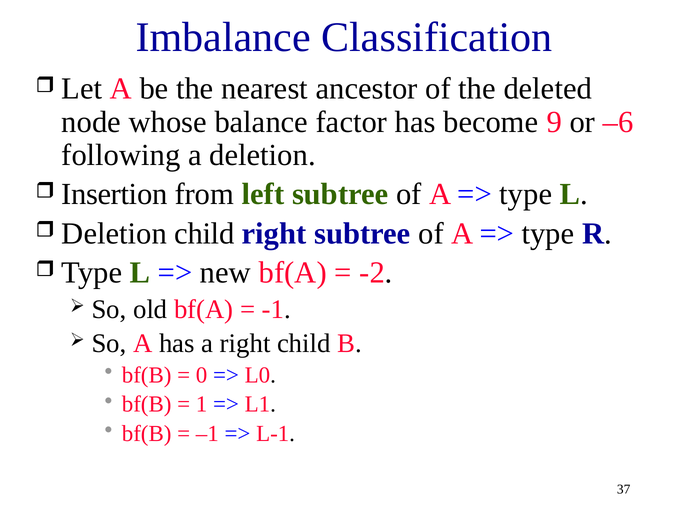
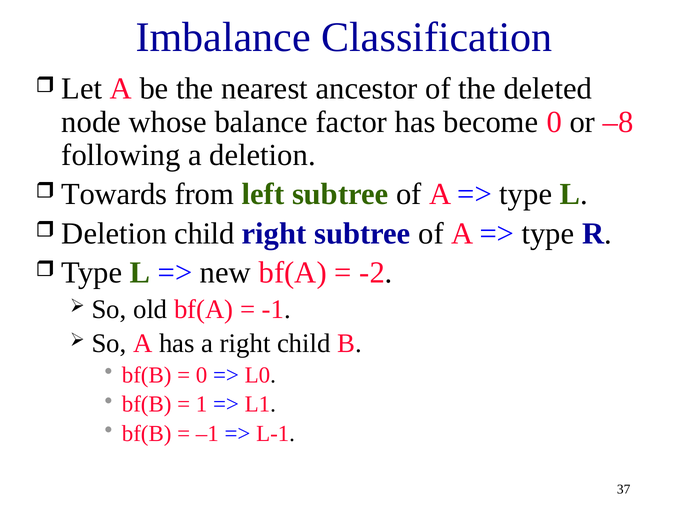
become 9: 9 -> 0
–6: –6 -> –8
Insertion: Insertion -> Towards
